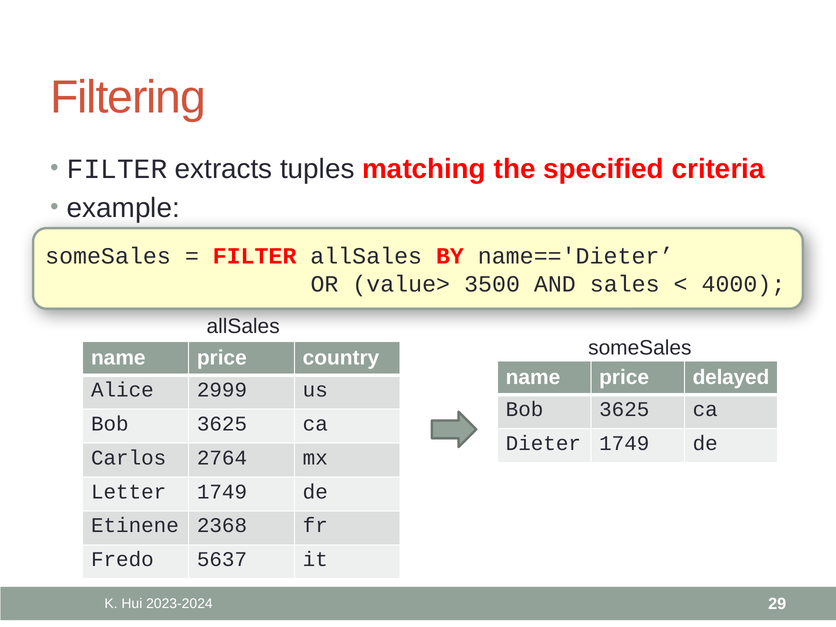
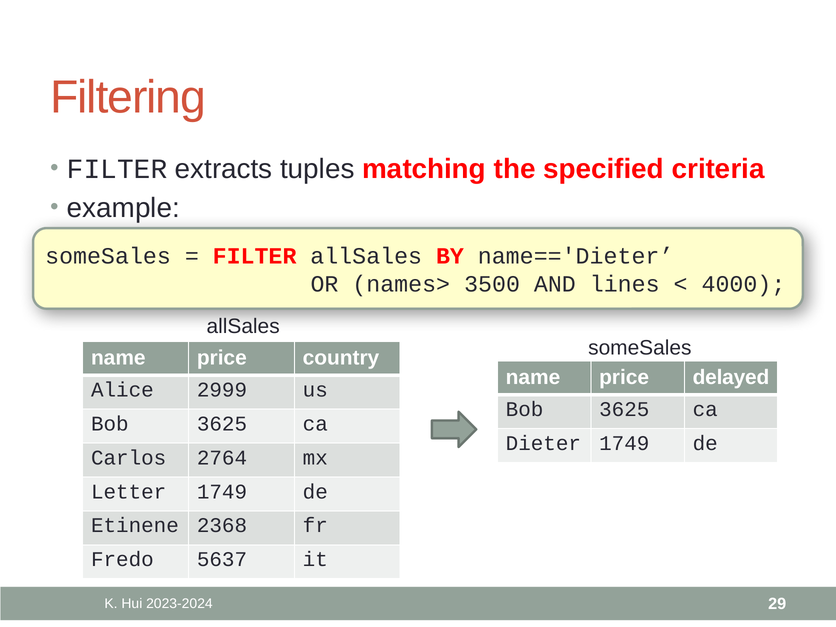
value>: value> -> names>
sales: sales -> lines
